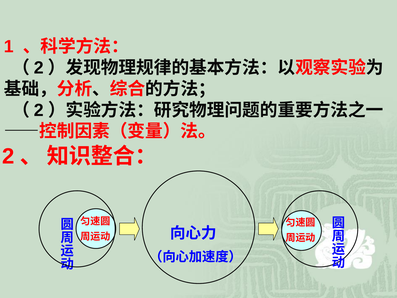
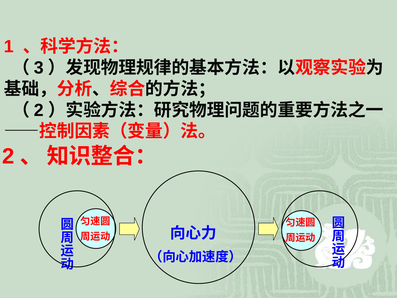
2 at (39, 68): 2 -> 3
